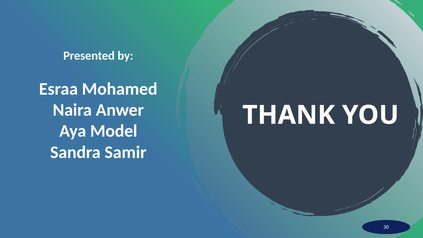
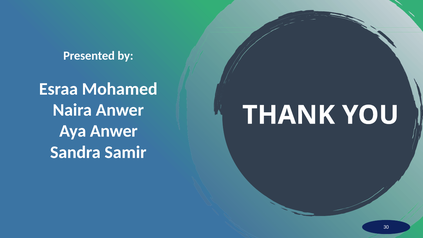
Aya Model: Model -> Anwer
